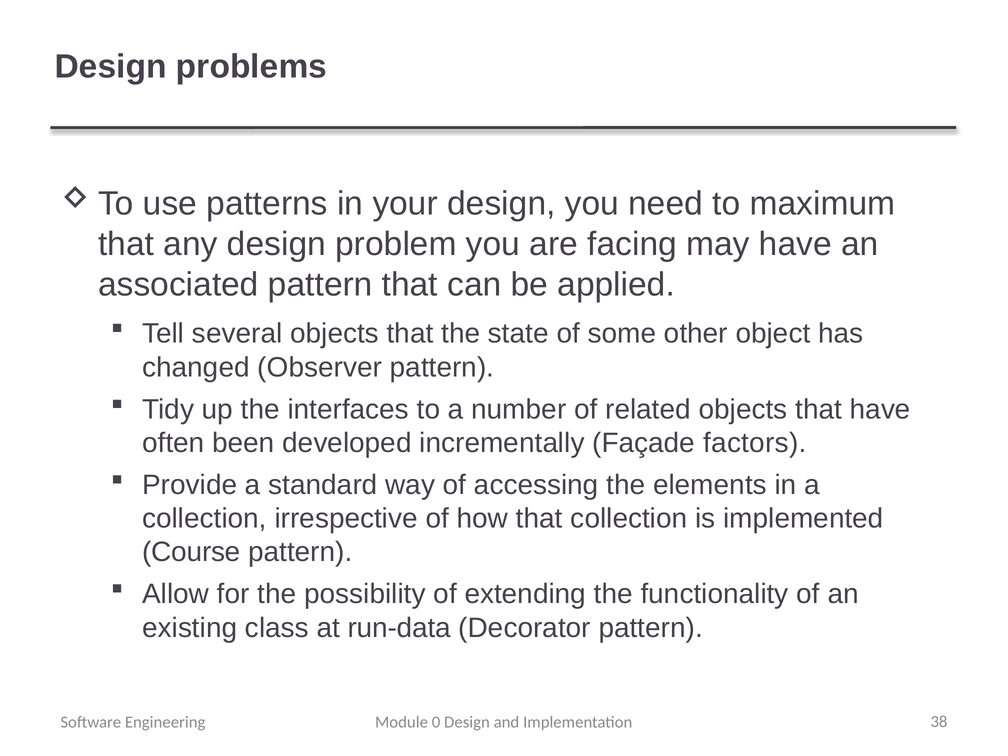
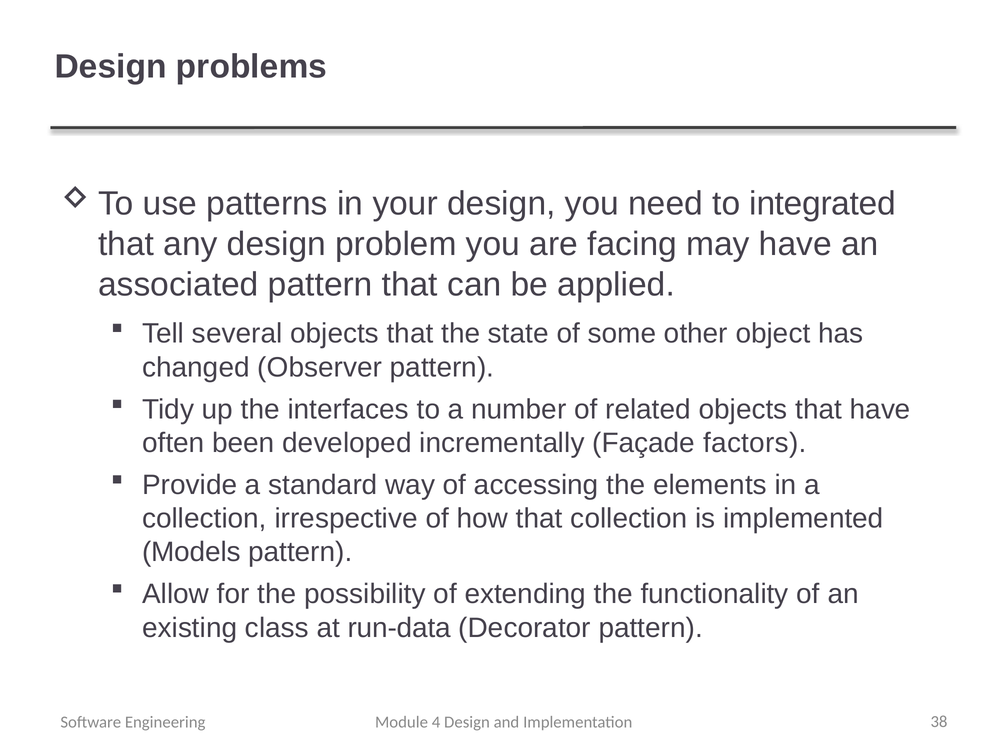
maximum: maximum -> integrated
Course: Course -> Models
0: 0 -> 4
